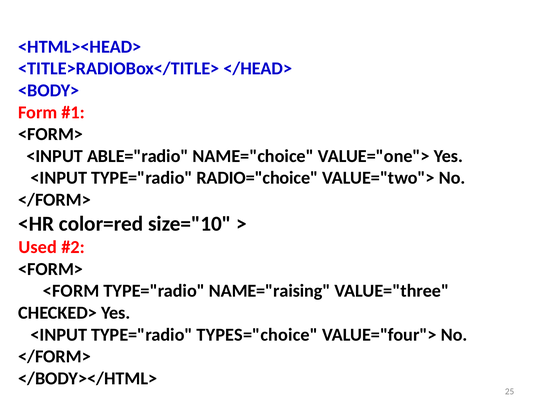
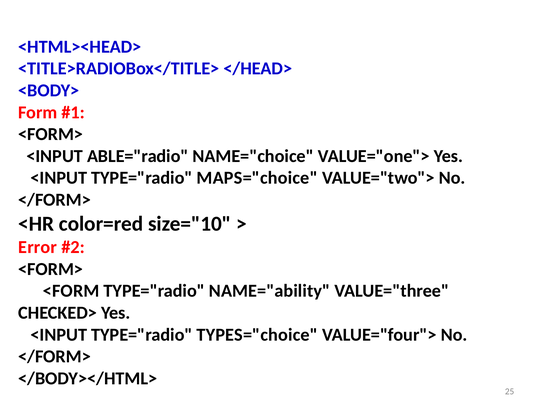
RADIO="choice: RADIO="choice -> MAPS="choice
Used: Used -> Error
NAME="raising: NAME="raising -> NAME="ability
